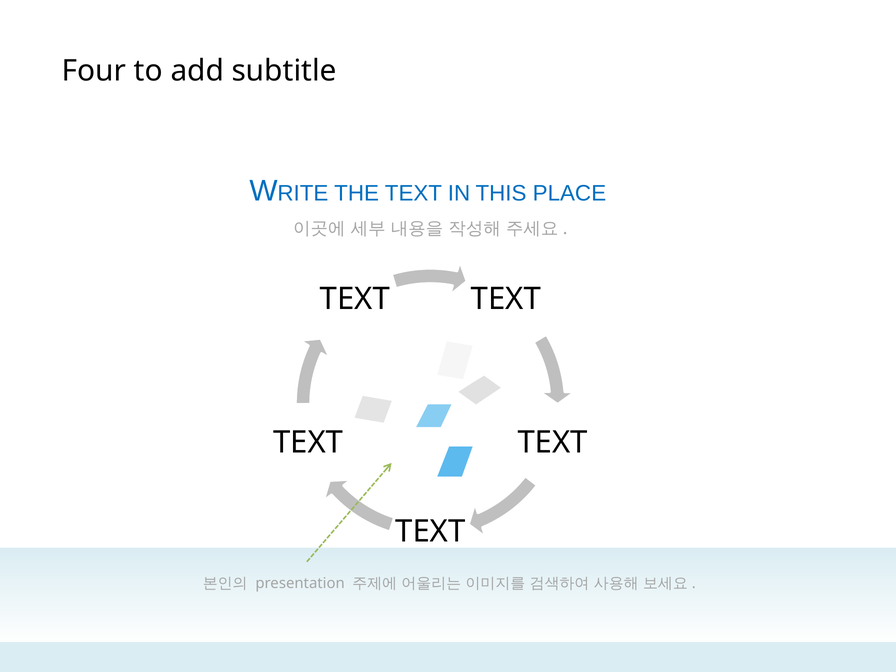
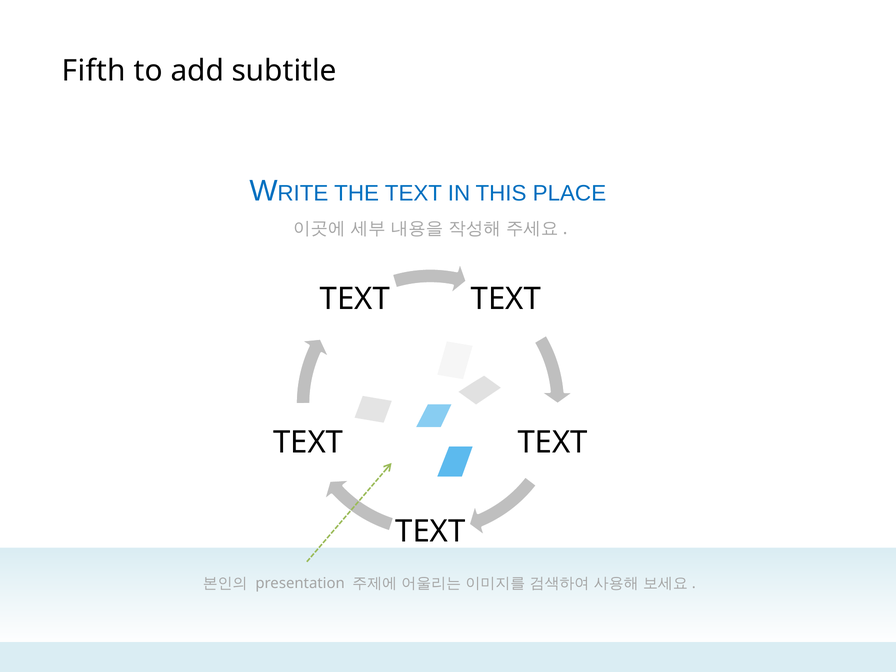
Four: Four -> Fifth
